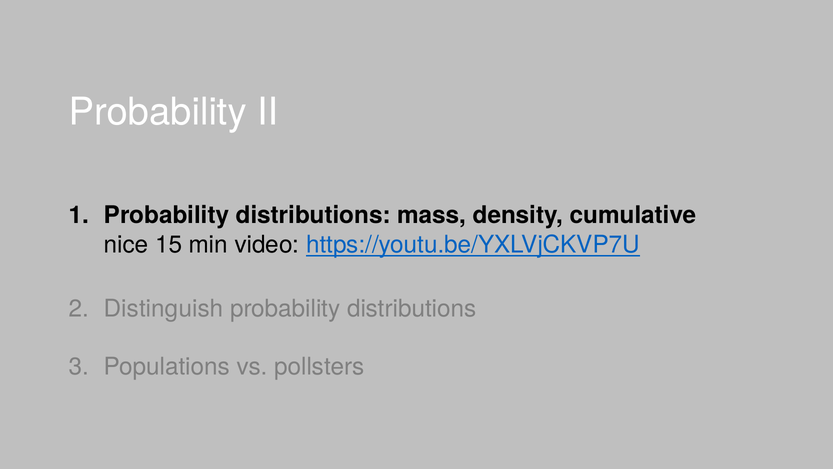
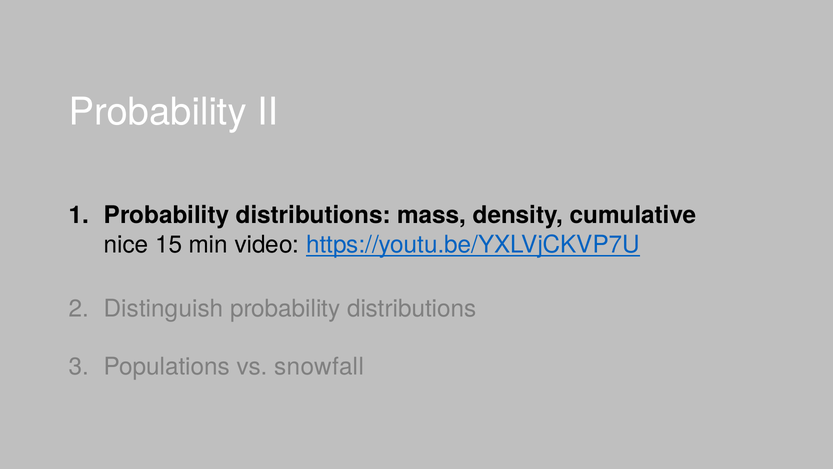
pollsters: pollsters -> snowfall
